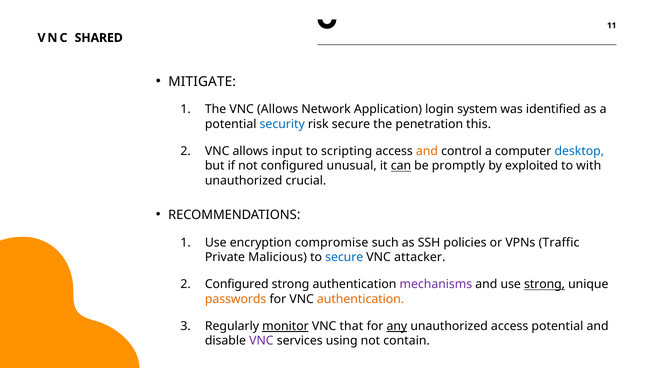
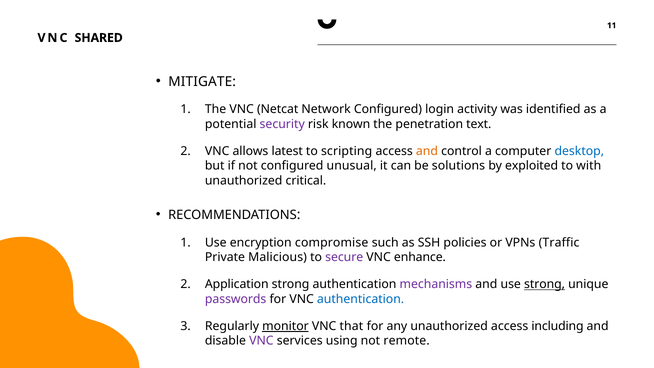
The VNC Allows: Allows -> Netcat
Network Application: Application -> Configured
system: system -> activity
security colour: blue -> purple
risk secure: secure -> known
this: this -> text
input: input -> latest
can underline: present -> none
promptly: promptly -> solutions
crucial: crucial -> critical
secure at (344, 257) colour: blue -> purple
attacker: attacker -> enhance
Configured at (237, 284): Configured -> Application
passwords colour: orange -> purple
authentication at (361, 299) colour: orange -> blue
any underline: present -> none
access potential: potential -> including
contain: contain -> remote
